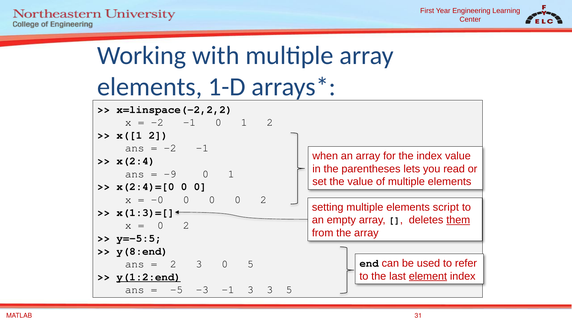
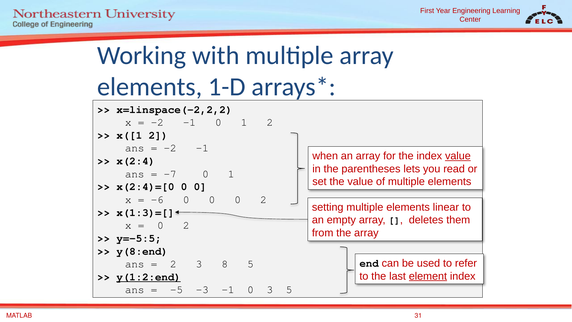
value at (458, 156) underline: none -> present
-9: -9 -> -7
-0: -0 -> -6
script: script -> linear
them underline: present -> none
3 0: 0 -> 8
-3 -1 3: 3 -> 0
